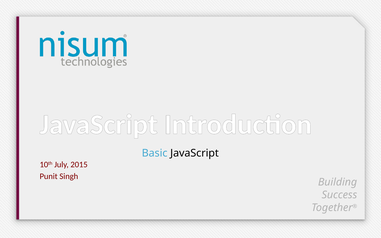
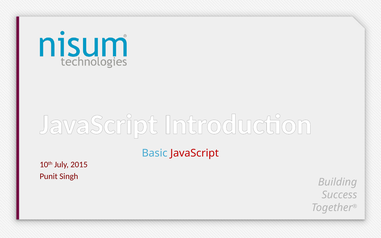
JavaScript at (195, 153) colour: black -> red
